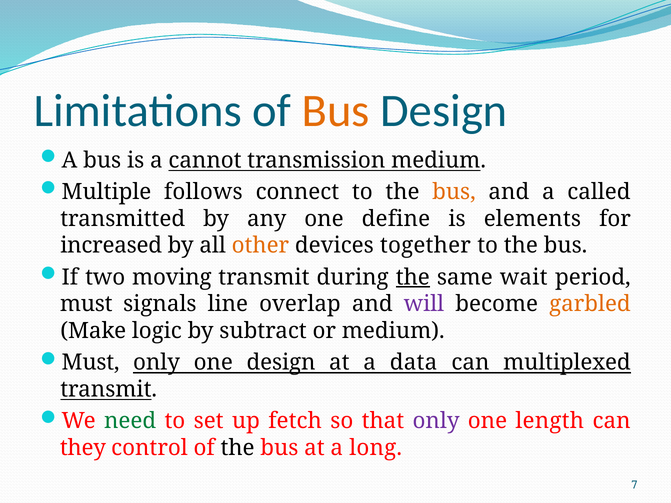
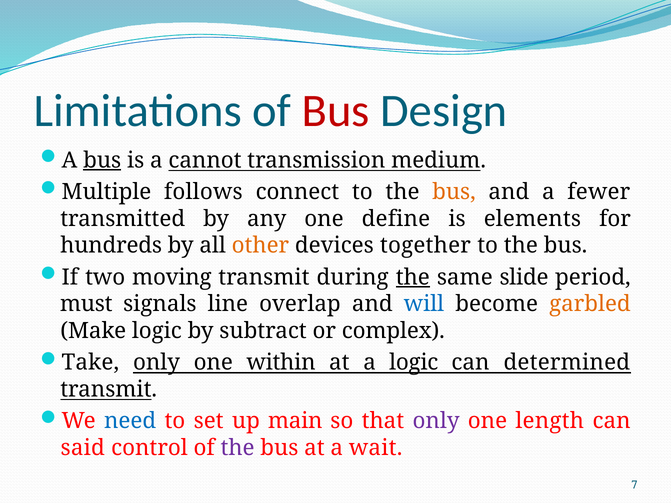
Bus at (336, 111) colour: orange -> red
bus at (102, 160) underline: none -> present
called: called -> fewer
increased: increased -> hundreds
wait: wait -> slide
will colour: purple -> blue
or medium: medium -> complex
Must at (91, 363): Must -> Take
one design: design -> within
a data: data -> logic
multiplexed: multiplexed -> determined
need colour: green -> blue
fetch: fetch -> main
they: they -> said
the at (238, 448) colour: black -> purple
long: long -> wait
